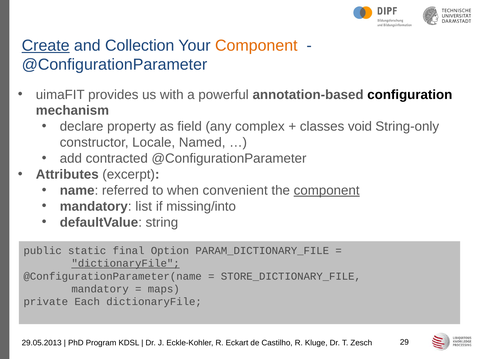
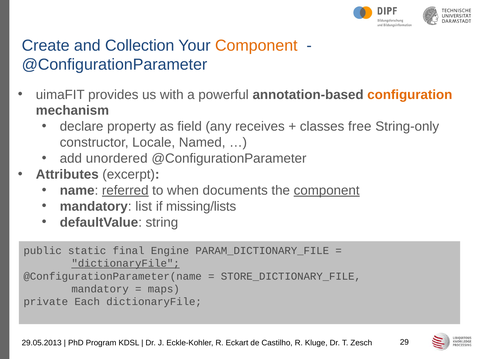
Create underline: present -> none
configuration colour: black -> orange
complex: complex -> receives
void: void -> free
contracted: contracted -> unordered
referred underline: none -> present
convenient: convenient -> documents
missing/into: missing/into -> missing/lists
Option: Option -> Engine
